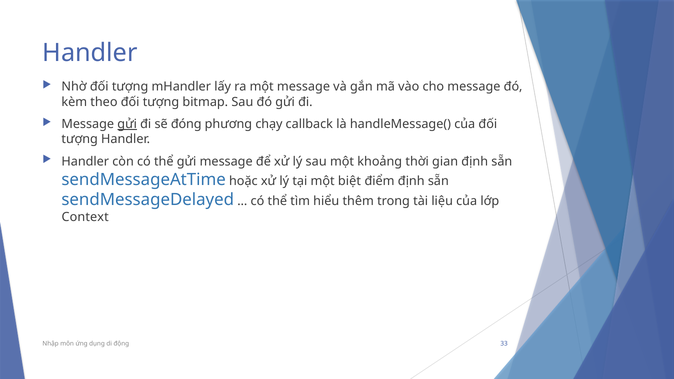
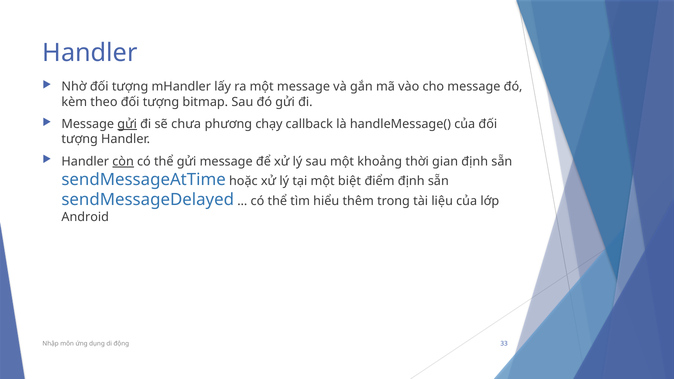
đóng: đóng -> chưa
còn underline: none -> present
Context: Context -> Android
